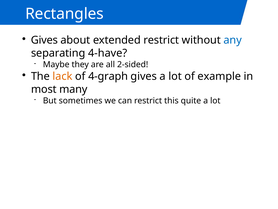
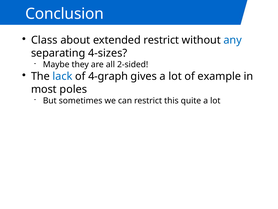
Rectangles: Rectangles -> Conclusion
Gives at (44, 40): Gives -> Class
4-have: 4-have -> 4-sizes
lack colour: orange -> blue
many: many -> poles
